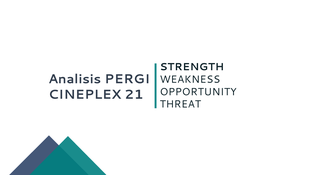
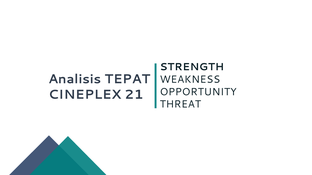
PERGI: PERGI -> TEPAT
